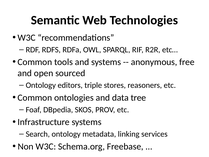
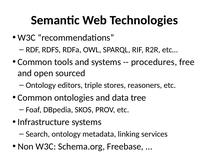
anonymous: anonymous -> procedures
